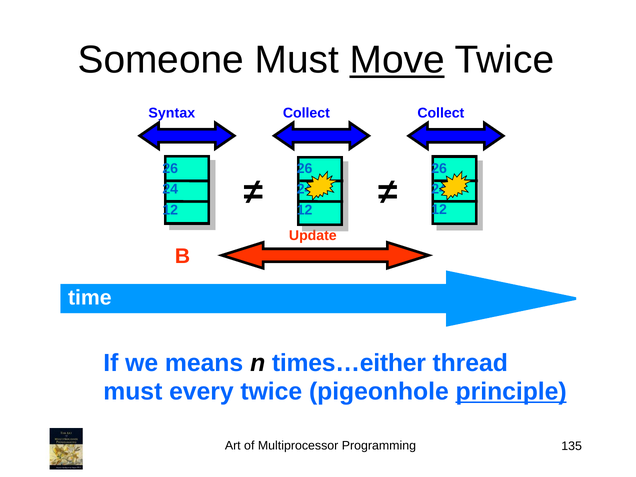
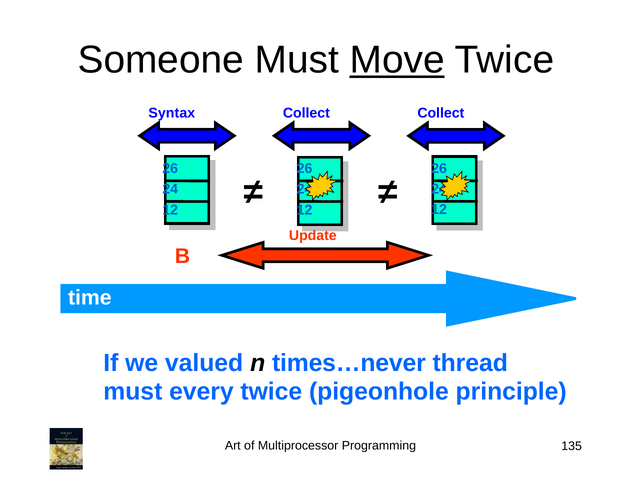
means: means -> valued
times…either: times…either -> times…never
principle underline: present -> none
